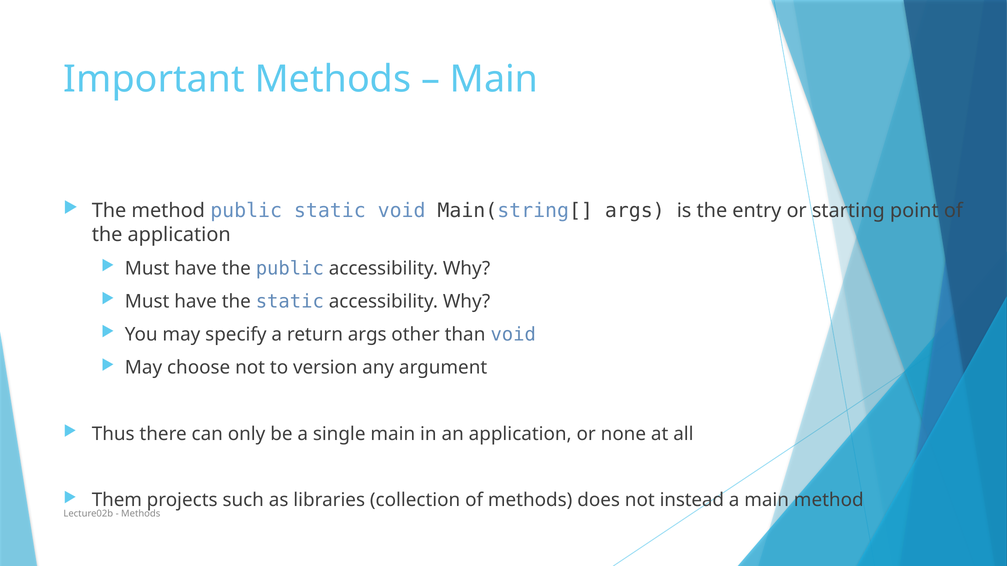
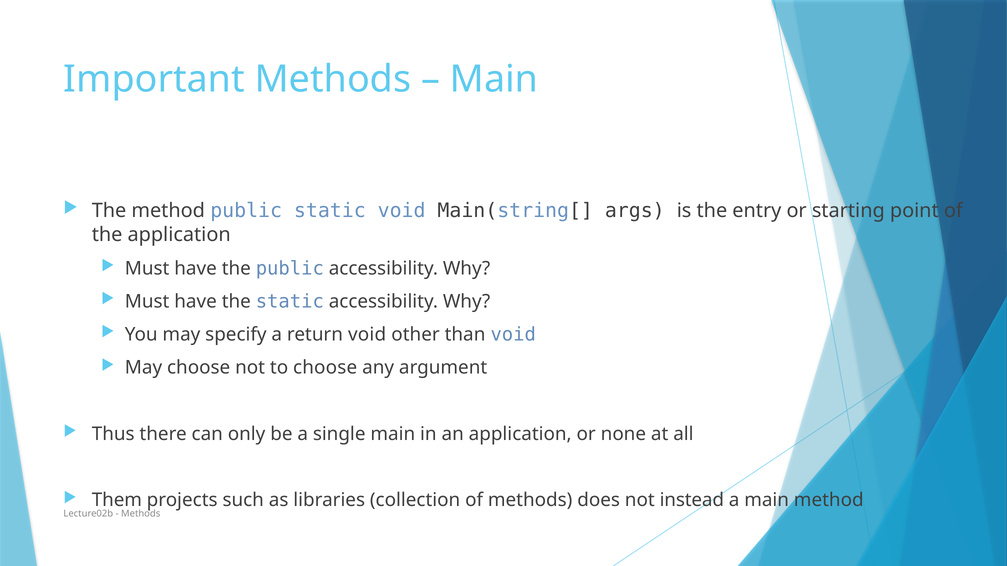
return args: args -> void
to version: version -> choose
